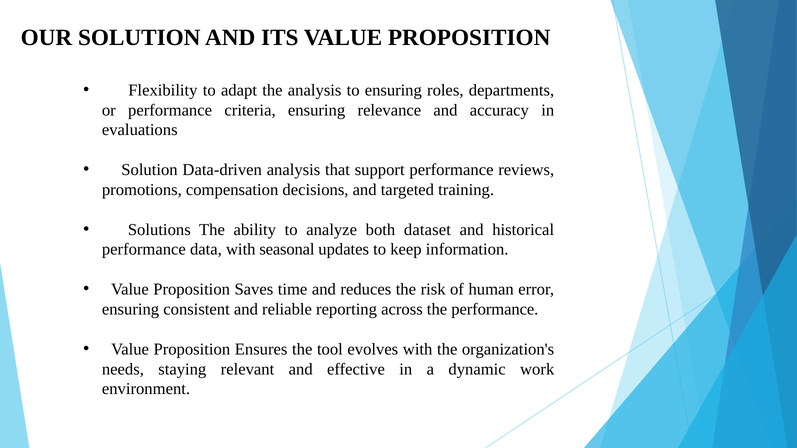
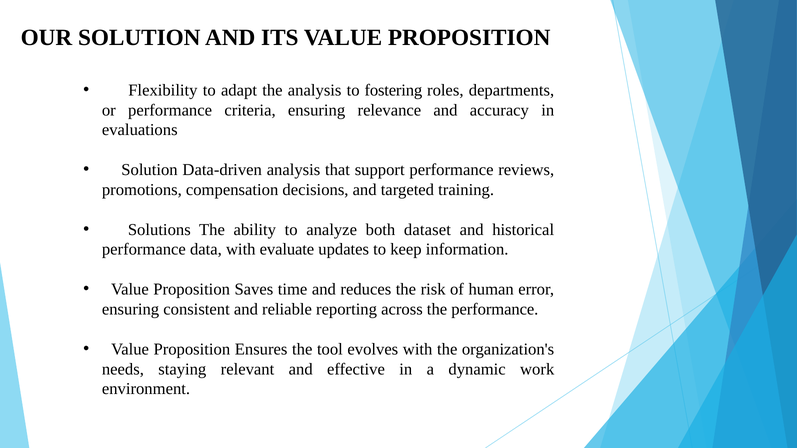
to ensuring: ensuring -> fostering
seasonal: seasonal -> evaluate
